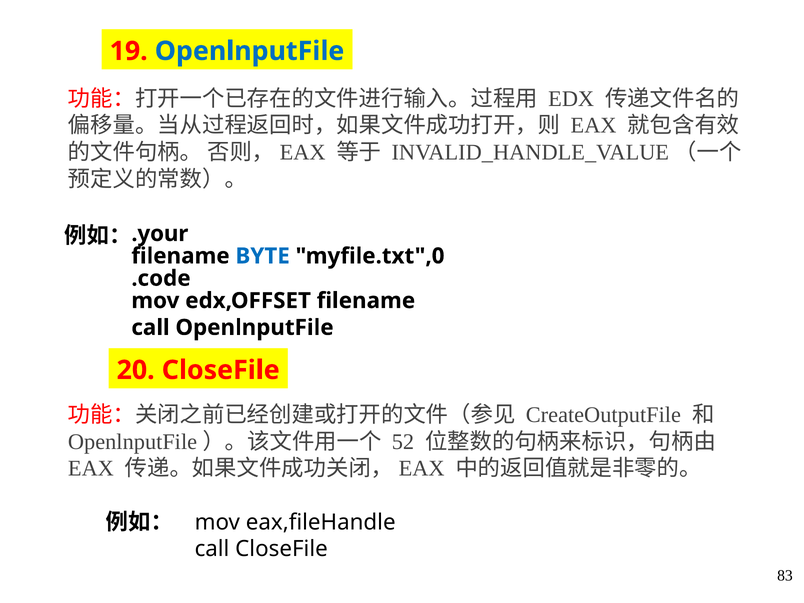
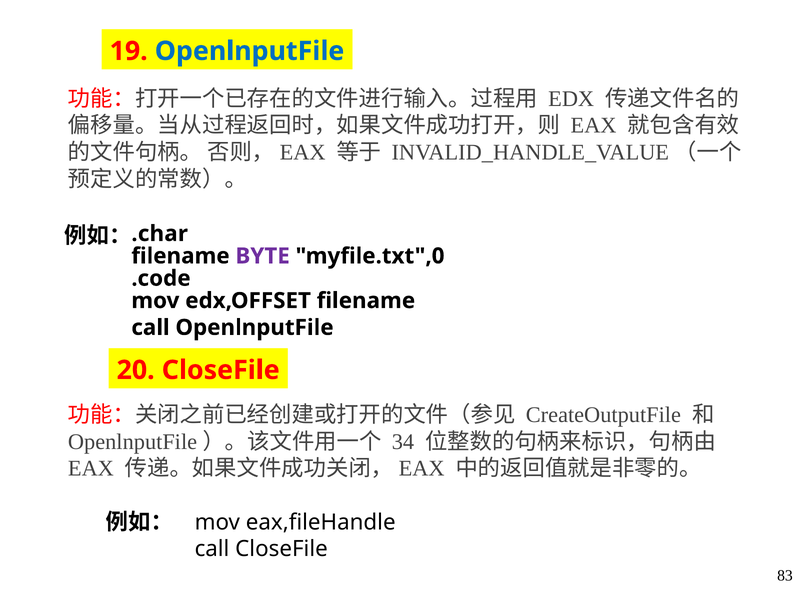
.your: .your -> .char
BYTE colour: blue -> purple
52: 52 -> 34
